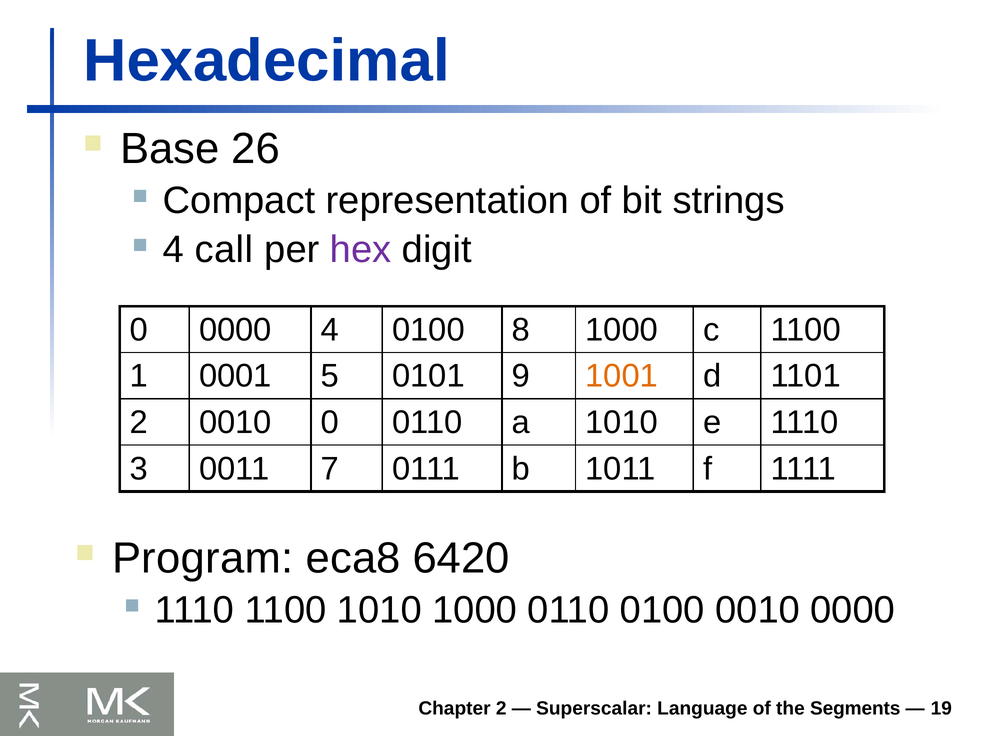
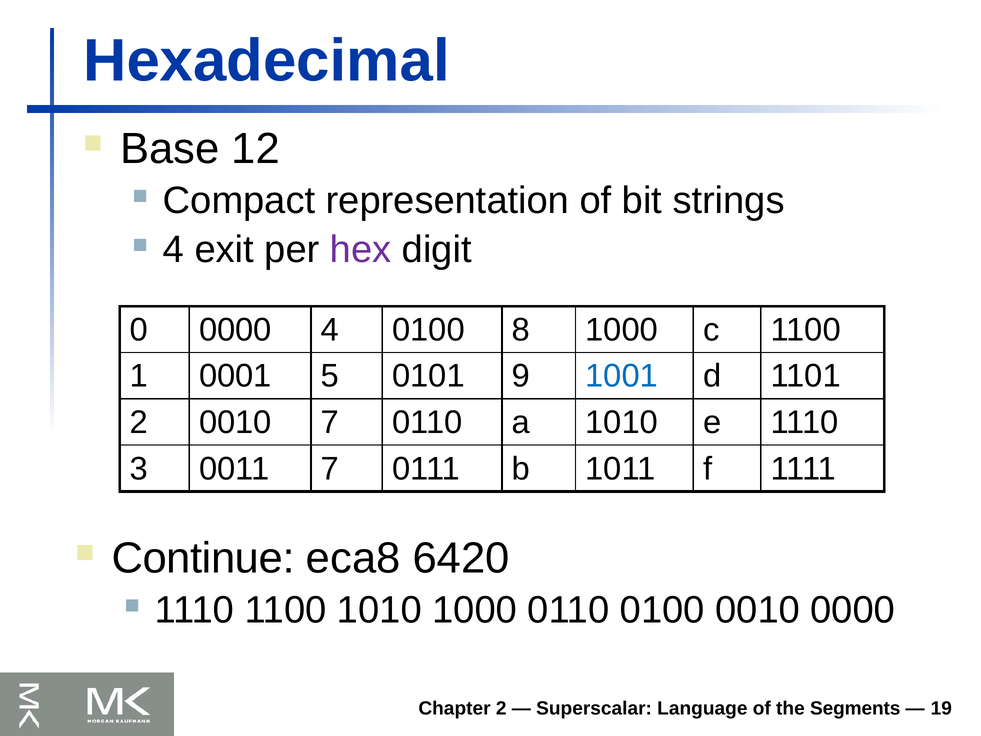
26: 26 -> 12
call: call -> exit
1001 colour: orange -> blue
0010 0: 0 -> 7
Program: Program -> Continue
